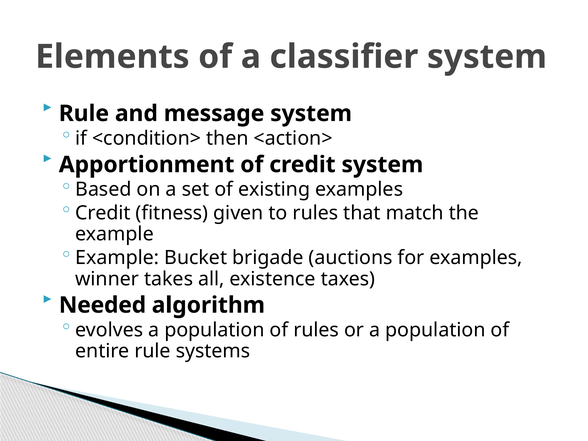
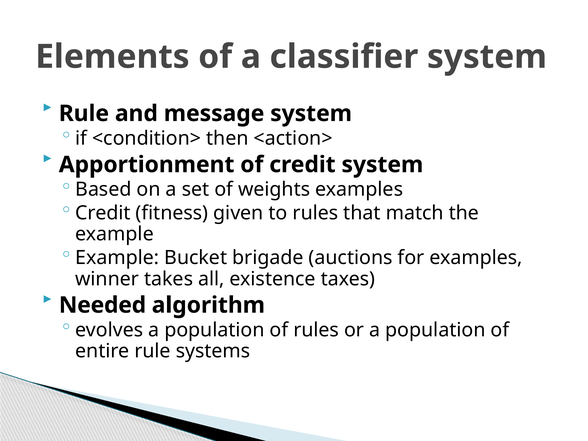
existing: existing -> weights
